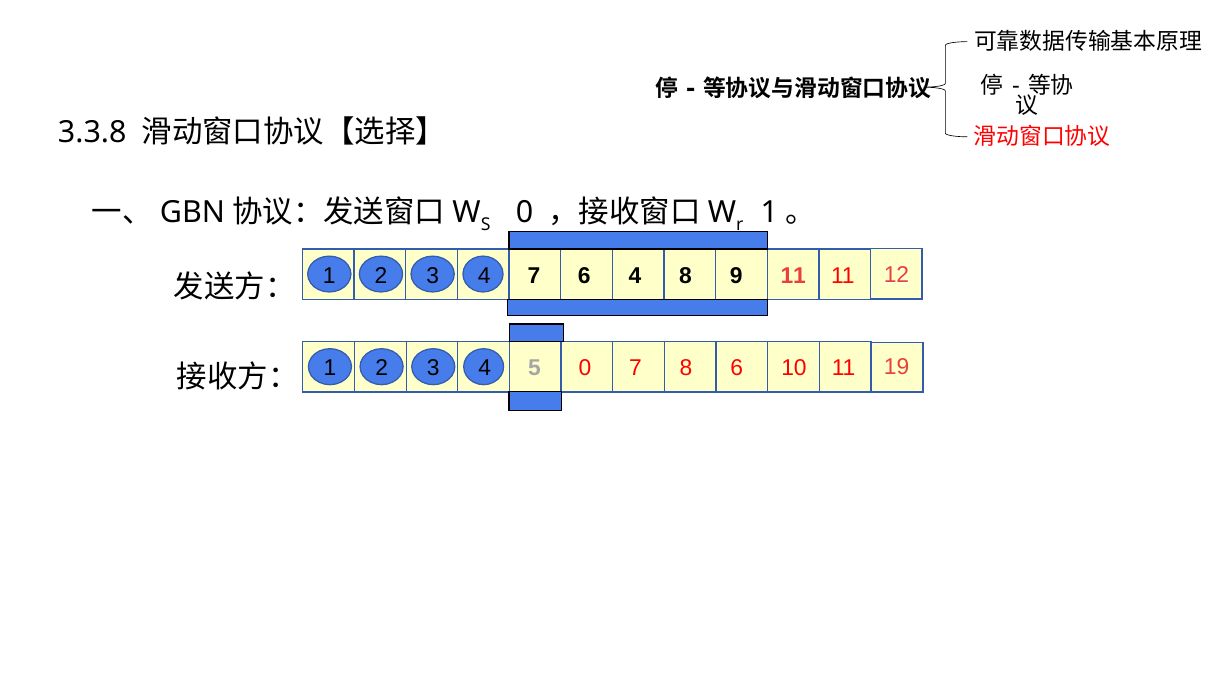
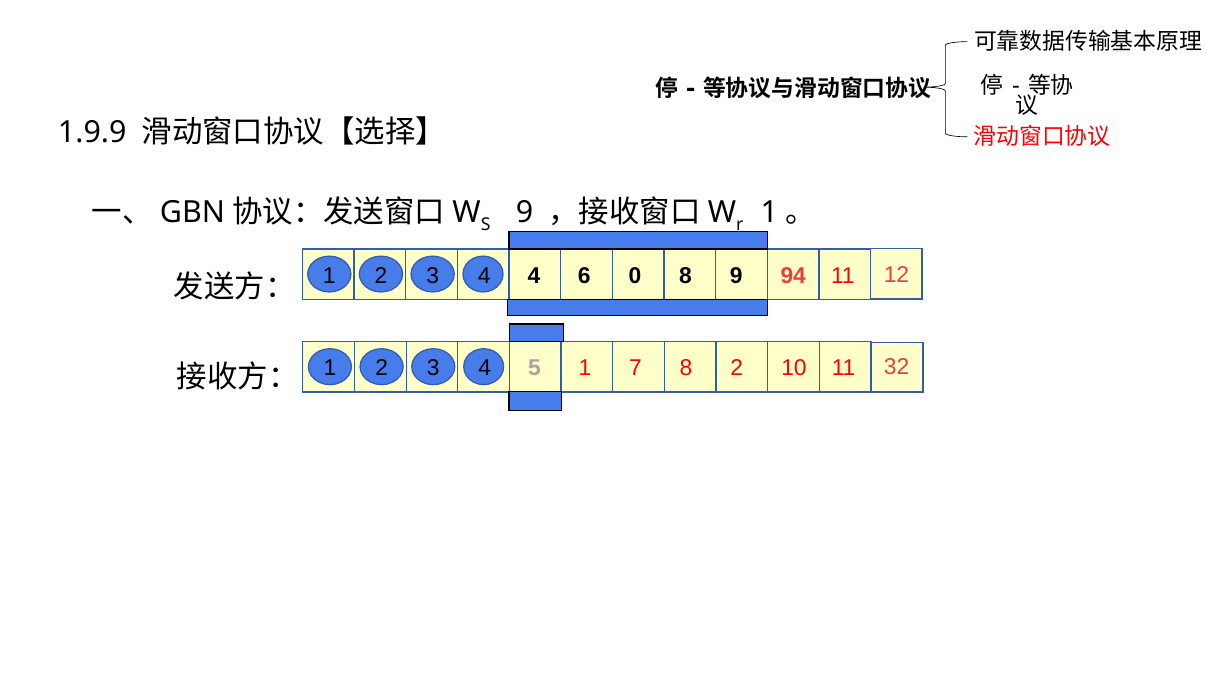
3.3.8: 3.3.8 -> 1.9.9
0 at (525, 212): 0 -> 9
7 at (534, 276): 7 -> 4
6 4: 4 -> 0
9 11: 11 -> 94
19: 19 -> 32
5 0: 0 -> 1
8 6: 6 -> 2
